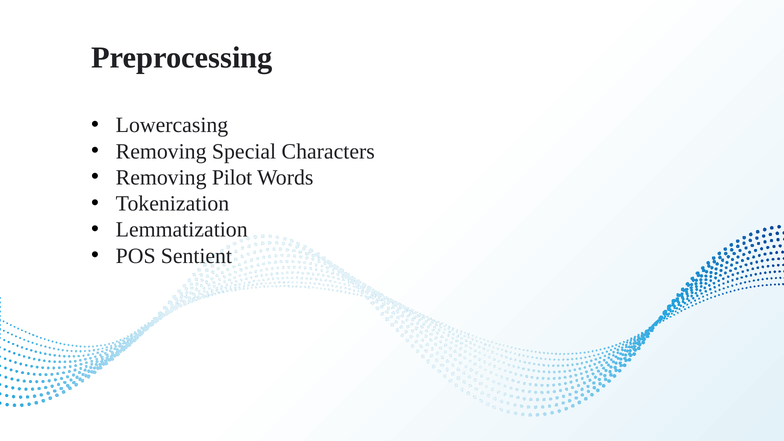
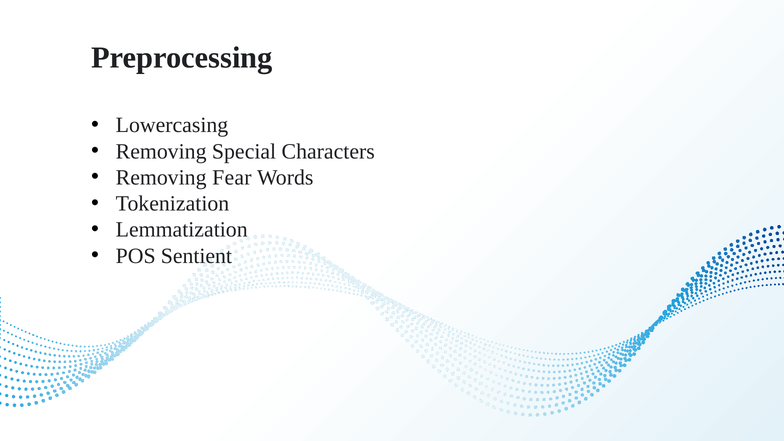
Pilot: Pilot -> Fear
